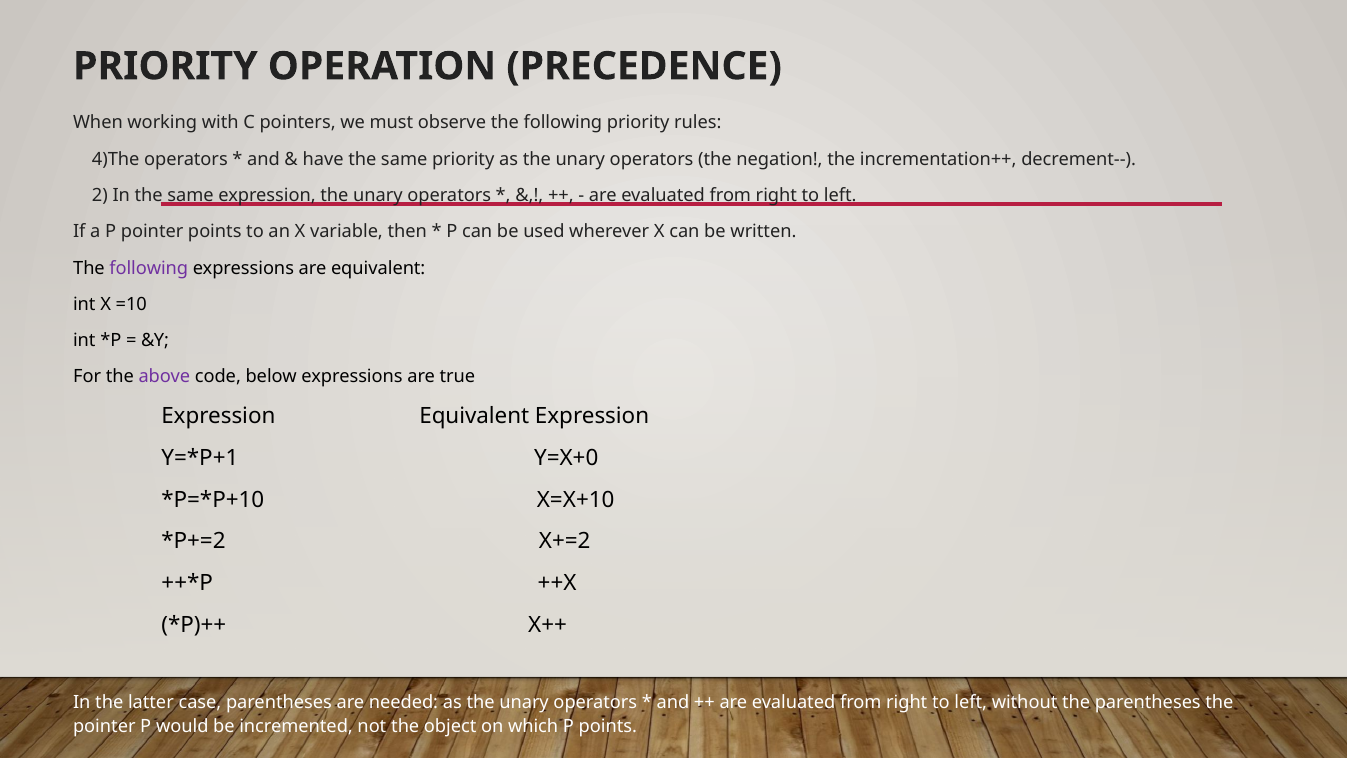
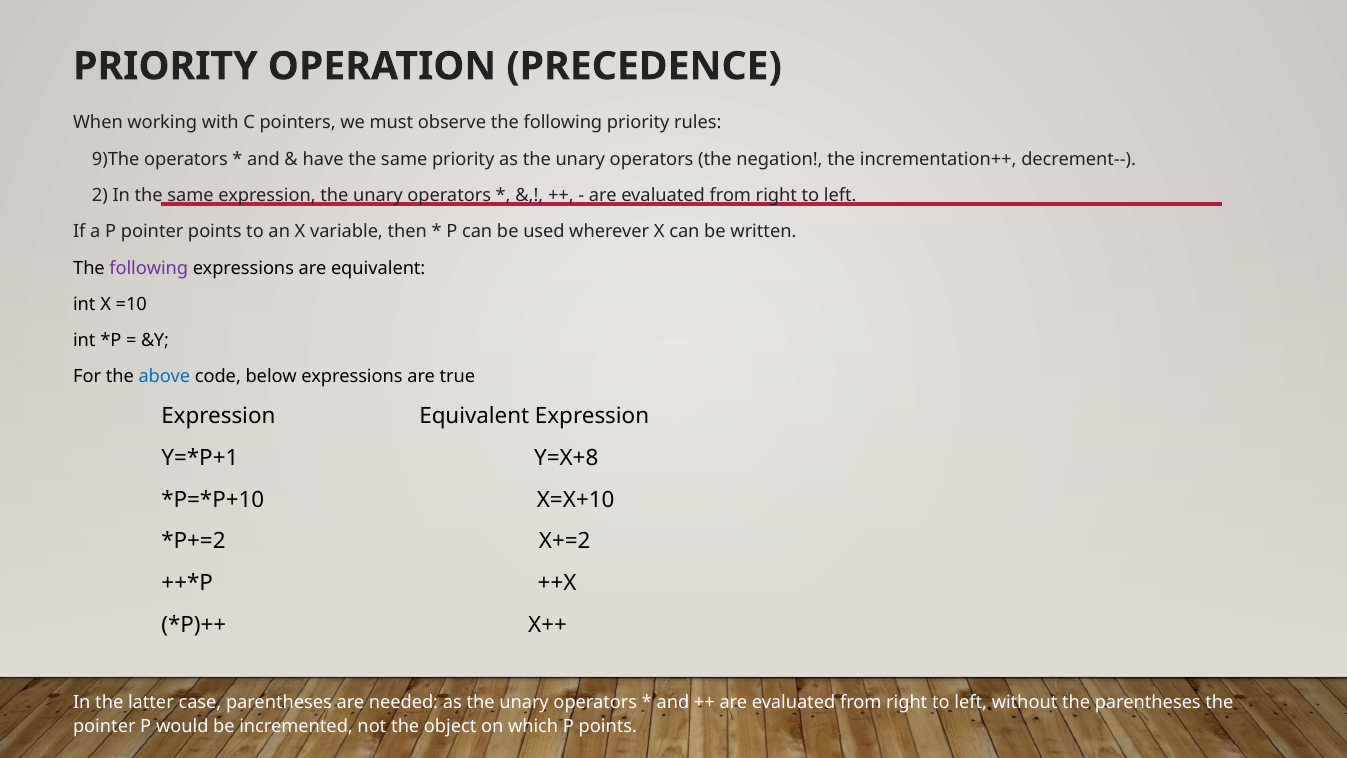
4)The: 4)The -> 9)The
above colour: purple -> blue
Y=X+0: Y=X+0 -> Y=X+8
